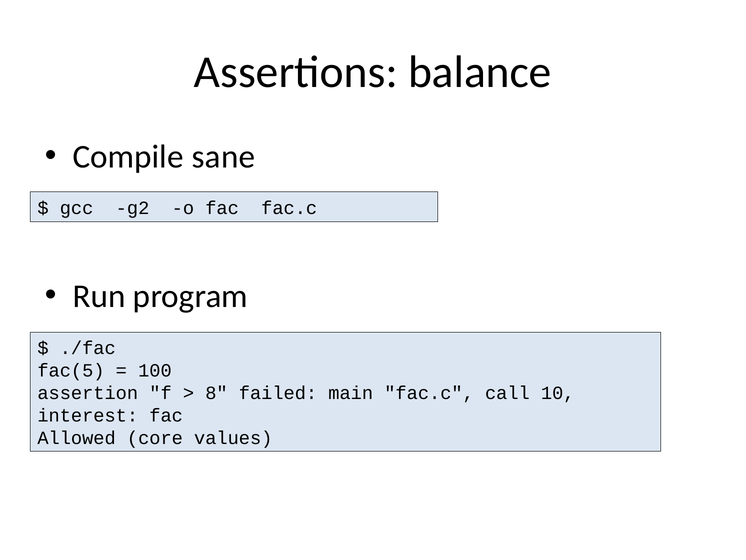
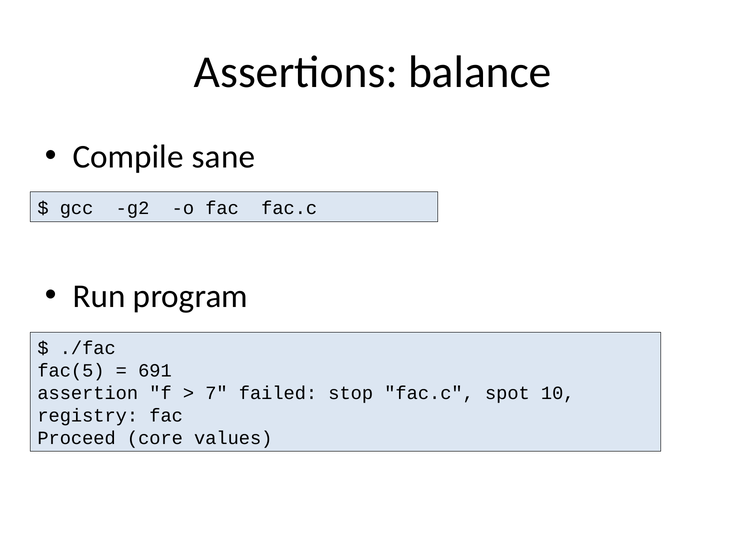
100: 100 -> 691
8: 8 -> 7
main: main -> stop
call: call -> spot
interest: interest -> registry
Allowed: Allowed -> Proceed
